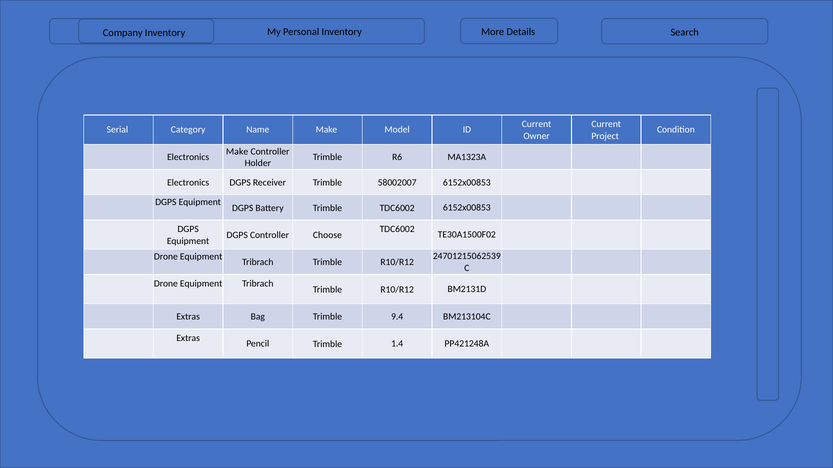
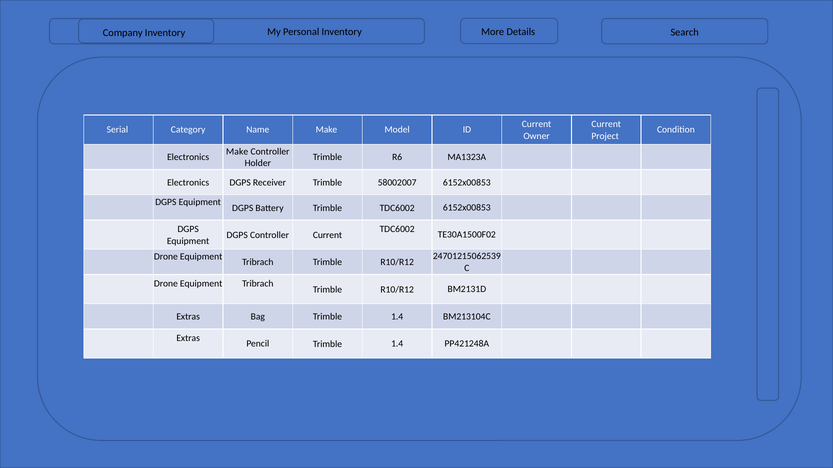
Controller Choose: Choose -> Current
Bag Trimble 9.4: 9.4 -> 1.4
